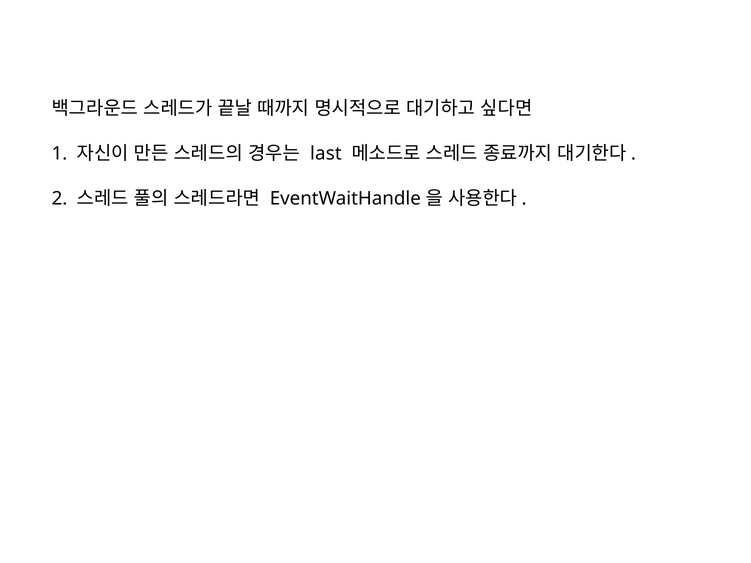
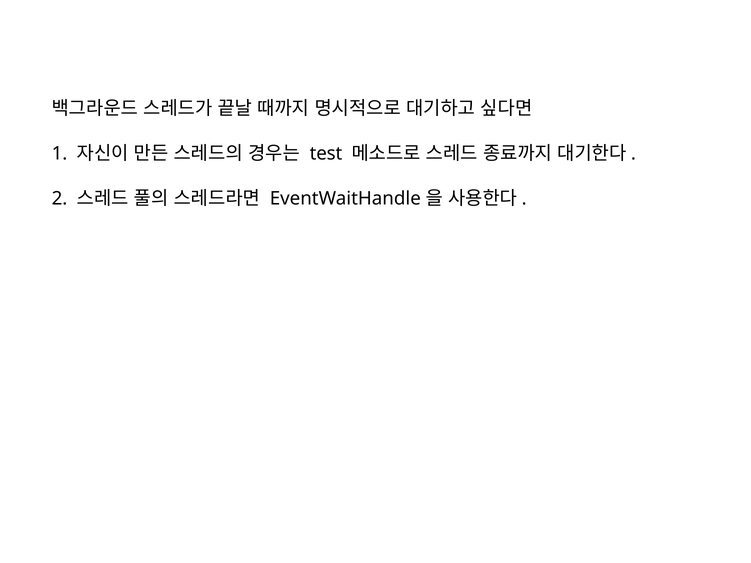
last: last -> test
